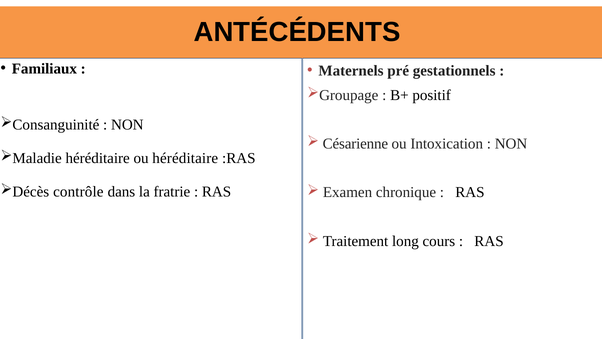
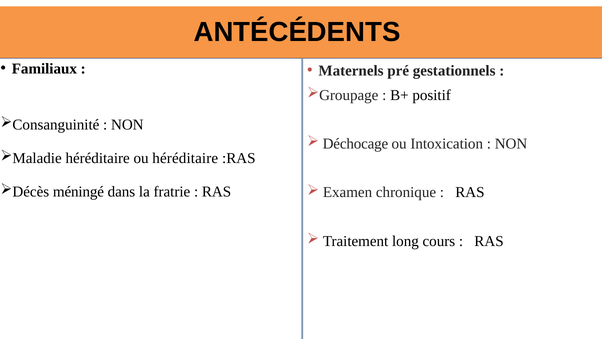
Césarienne: Césarienne -> Déchocage
contrôle: contrôle -> méningé
